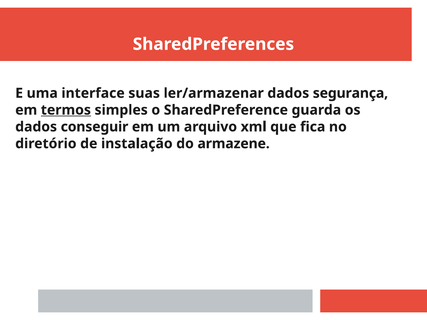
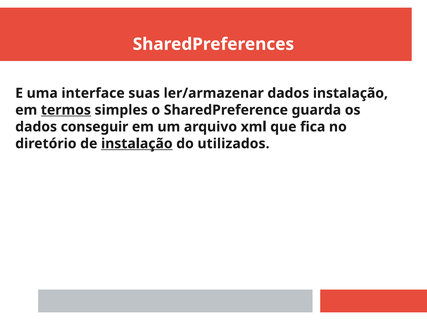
dados segurança: segurança -> instalação
instalação at (137, 144) underline: none -> present
armazene: armazene -> utilizados
